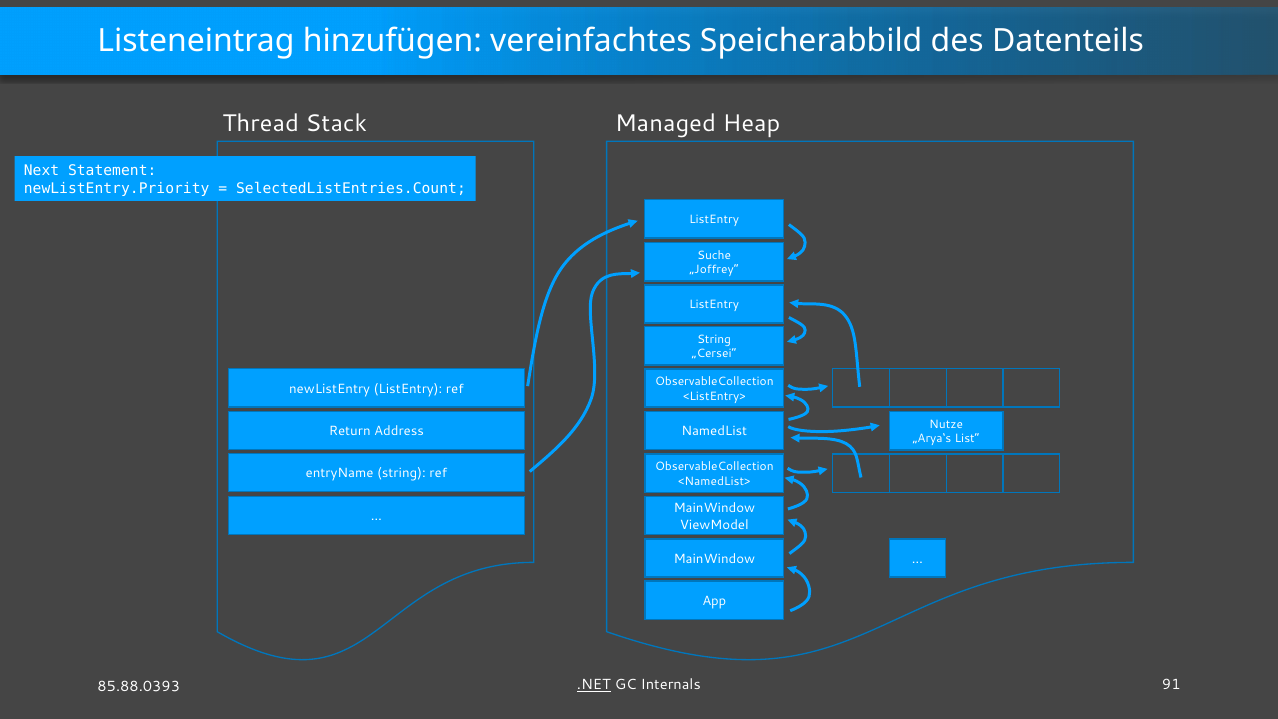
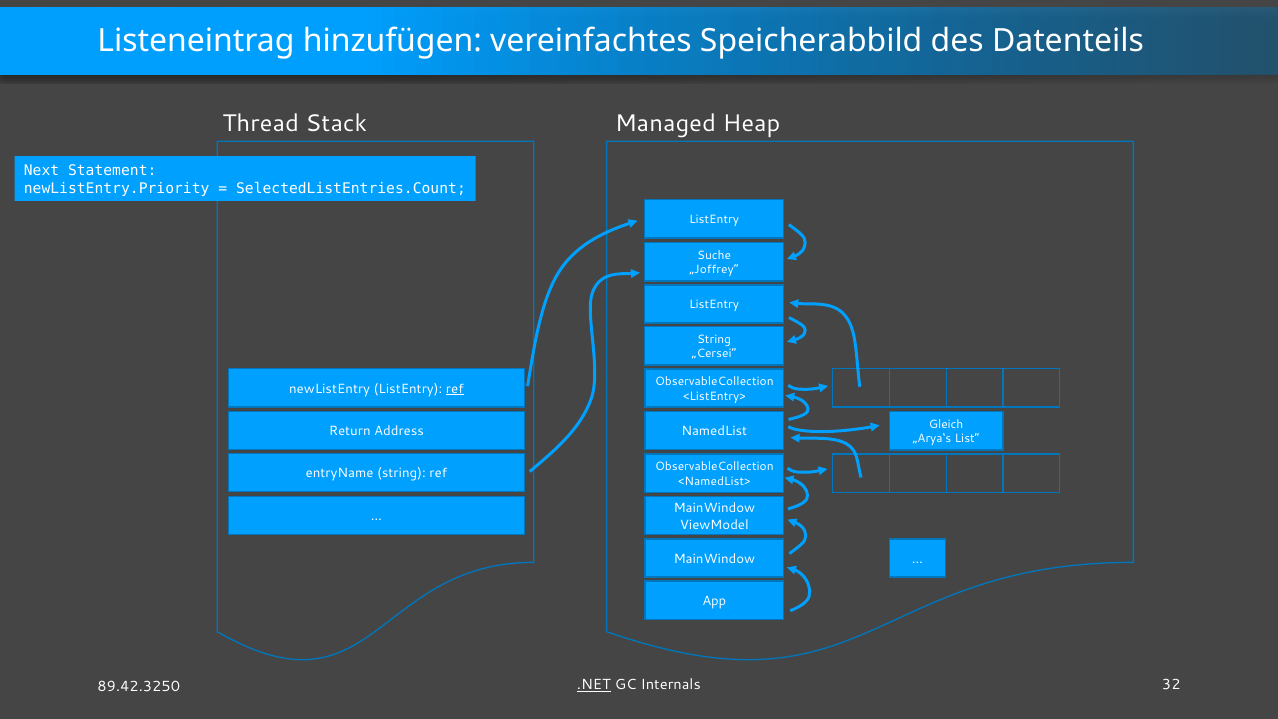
ref at (455, 389) underline: none -> present
Nutze: Nutze -> Gleich
91: 91 -> 32
85.88.0393: 85.88.0393 -> 89.42.3250
